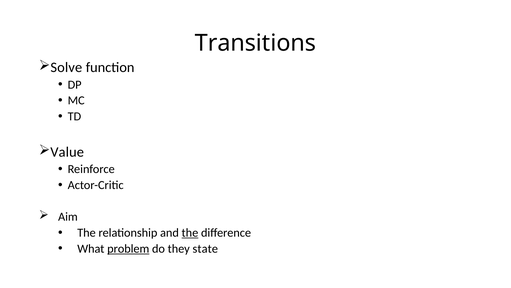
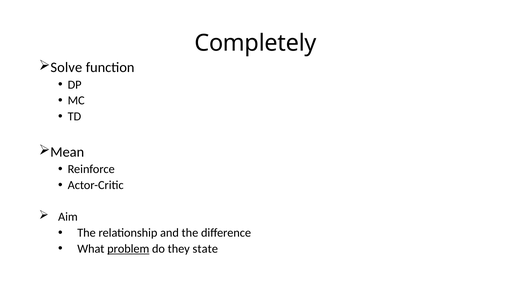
Transitions: Transitions -> Completely
Value: Value -> Mean
the at (190, 232) underline: present -> none
